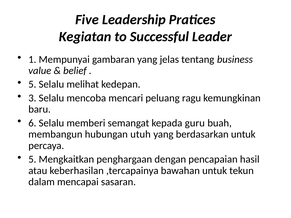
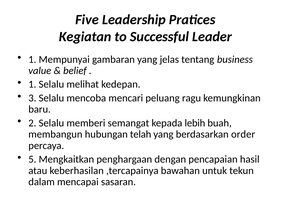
5 at (32, 84): 5 -> 1
6: 6 -> 2
guru: guru -> lebih
utuh: utuh -> telah
berdasarkan untuk: untuk -> order
